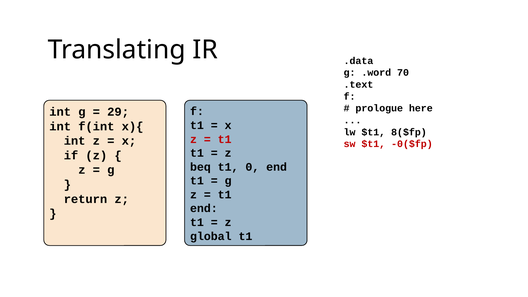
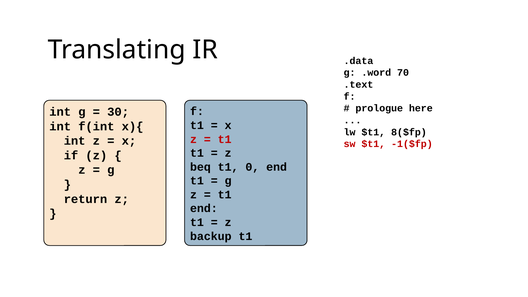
29: 29 -> 30
-0($fp: -0($fp -> -1($fp
global: global -> backup
